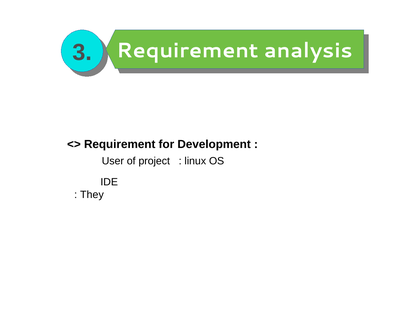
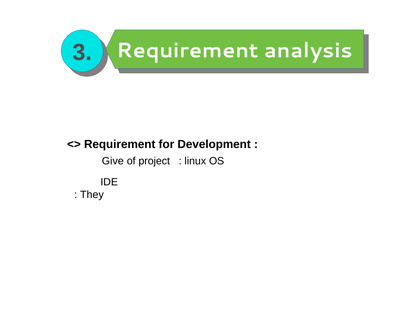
User: User -> Give
